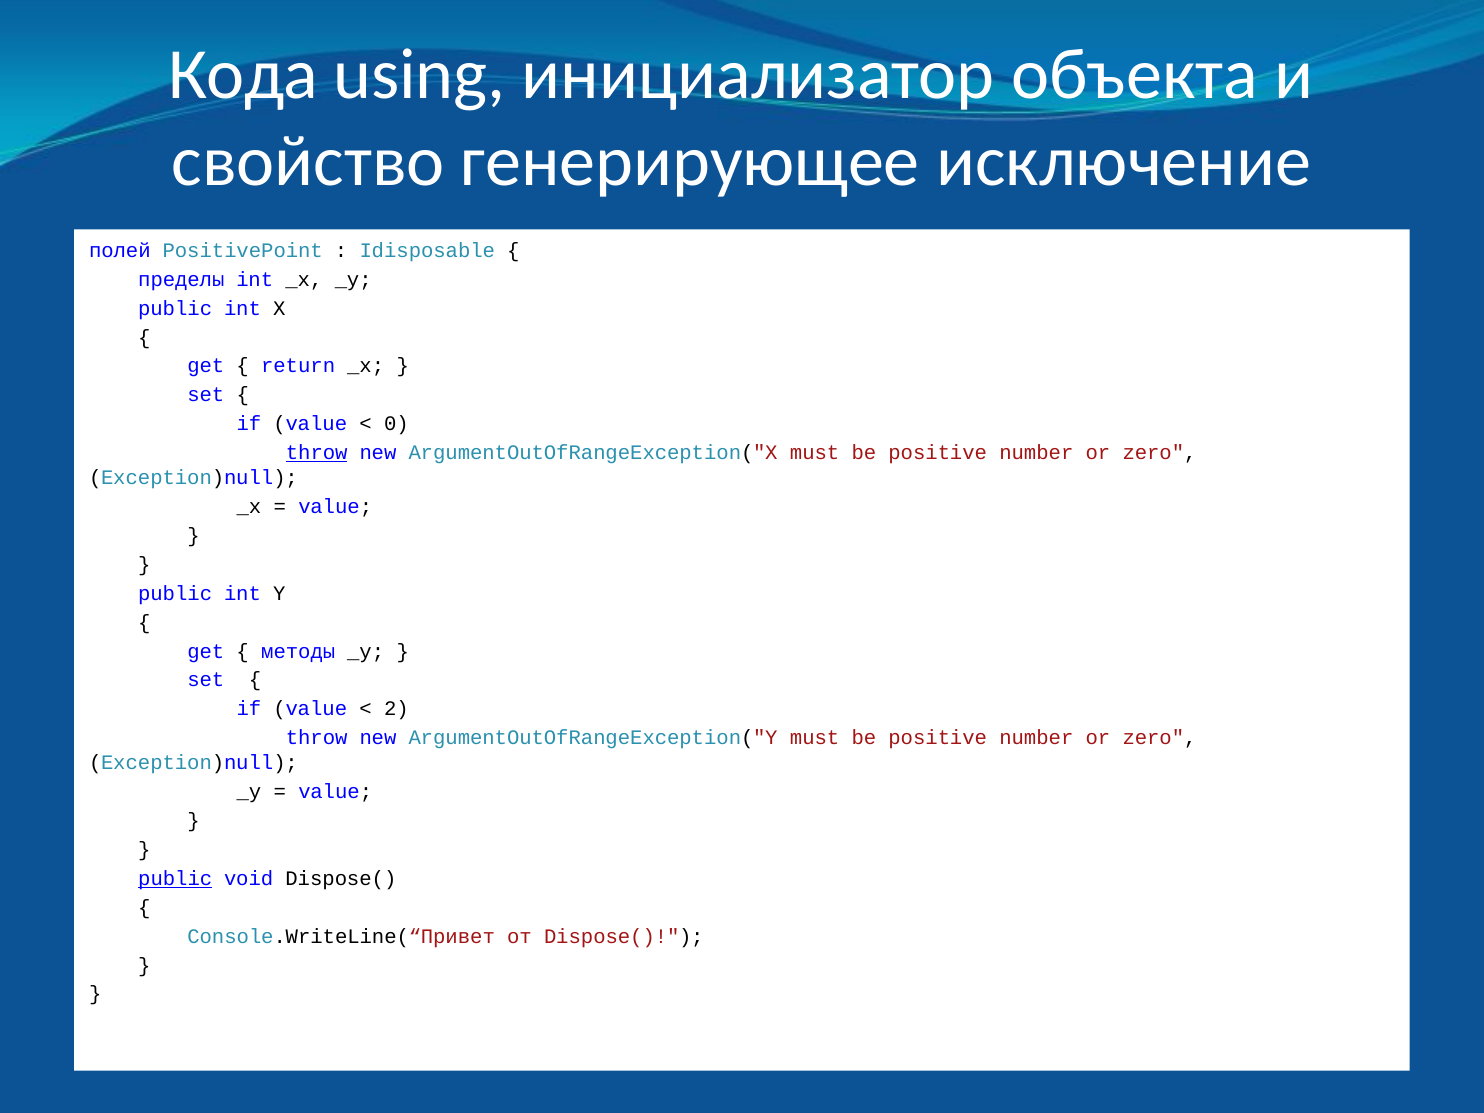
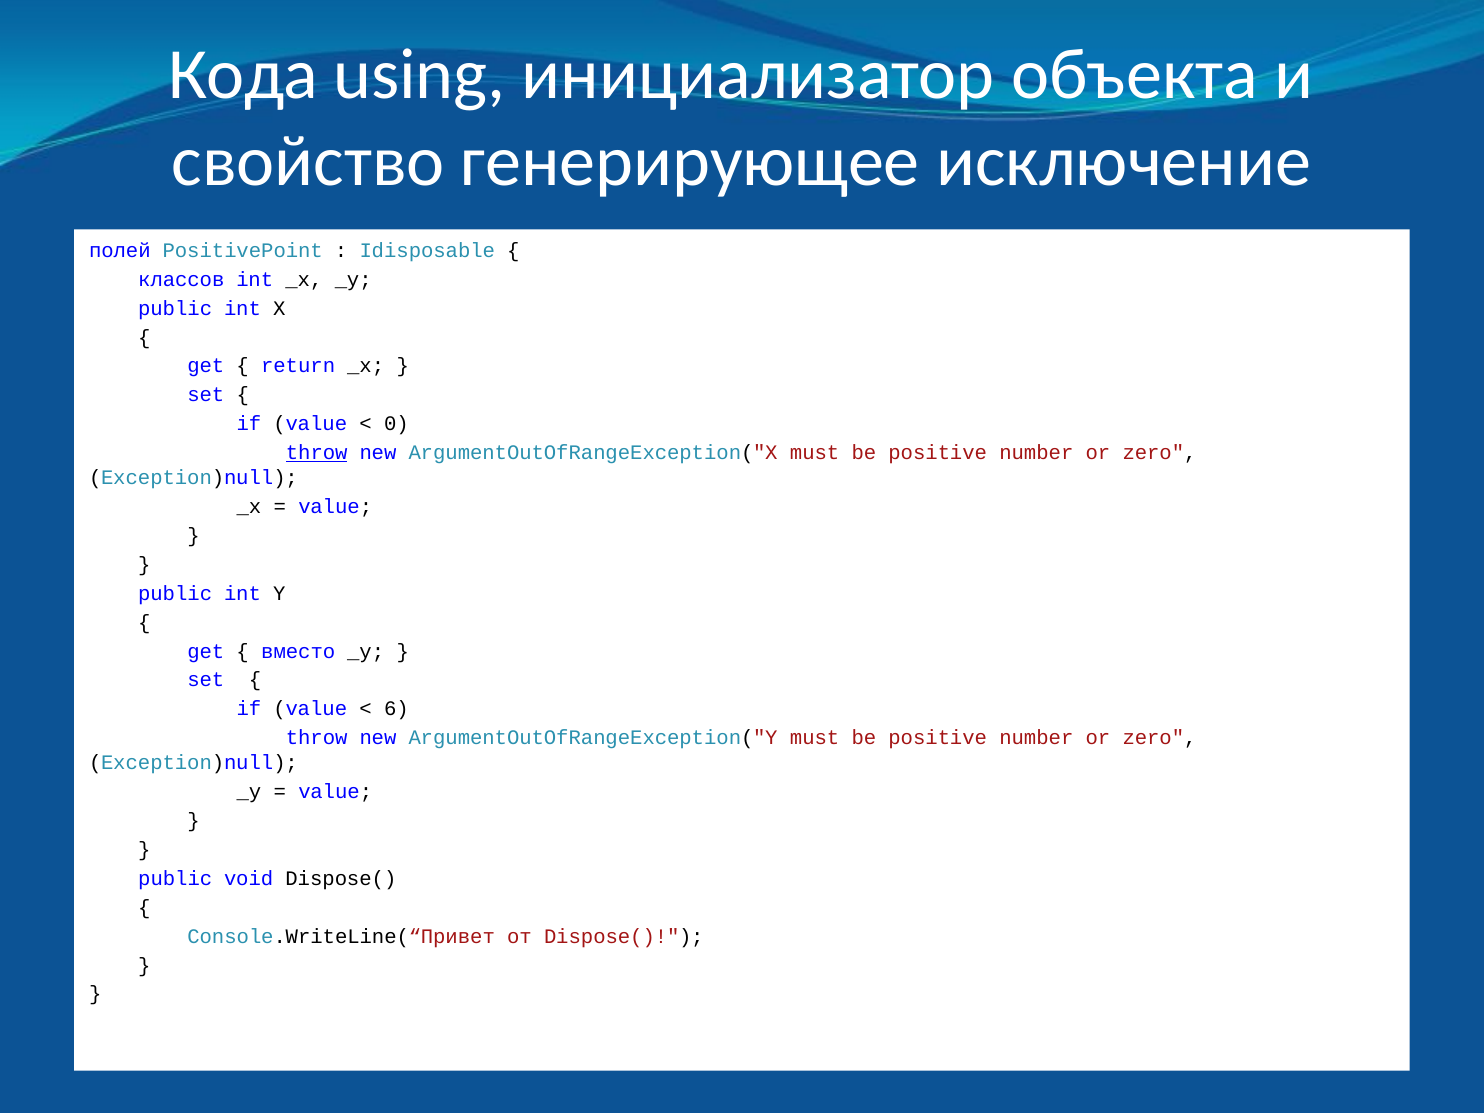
пределы: пределы -> классов
методы: методы -> вместо
2: 2 -> 6
public at (175, 878) underline: present -> none
